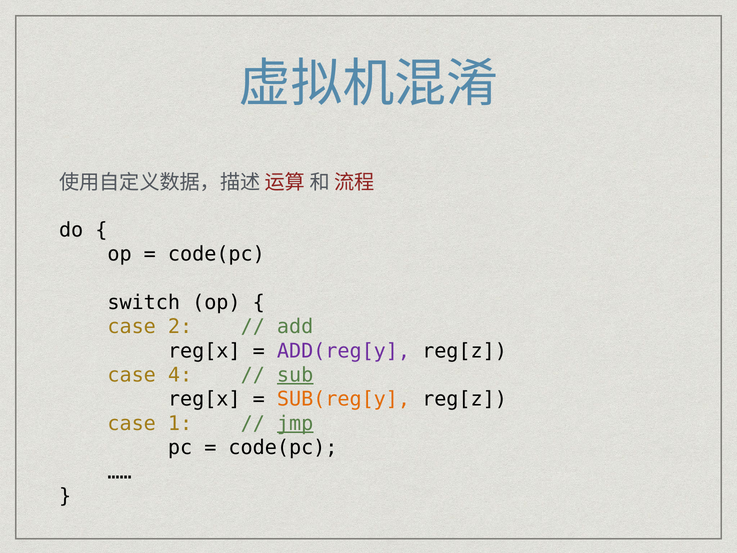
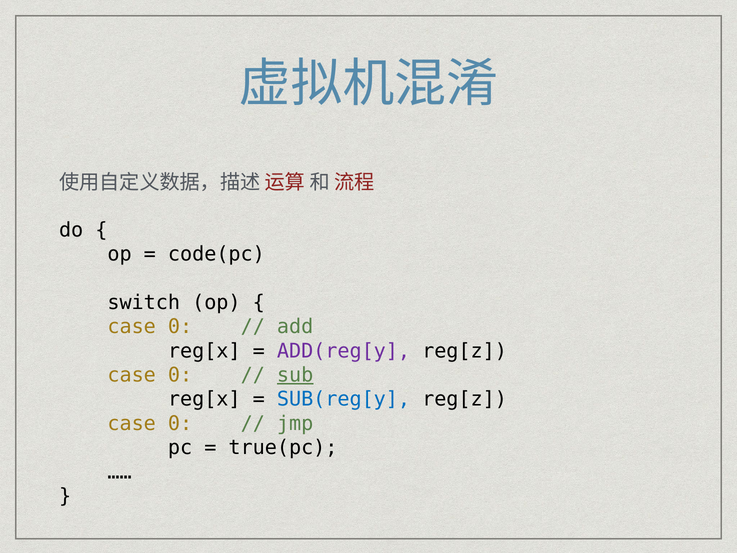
2 at (180, 327): 2 -> 0
4 at (180, 375): 4 -> 0
SUB(reg[y colour: orange -> blue
1 at (180, 423): 1 -> 0
jmp underline: present -> none
code(pc at (283, 448): code(pc -> true(pc
